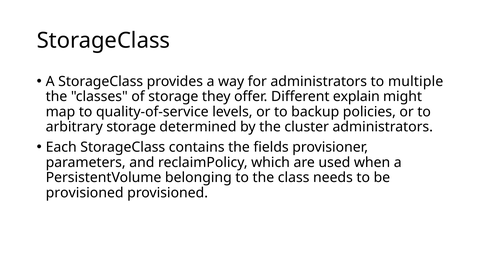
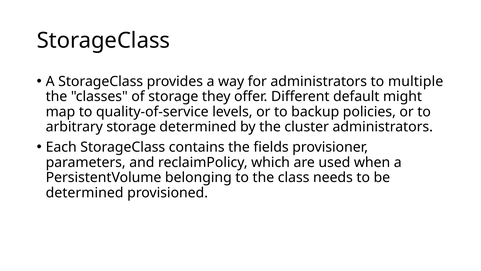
explain: explain -> default
provisioned at (85, 192): provisioned -> determined
